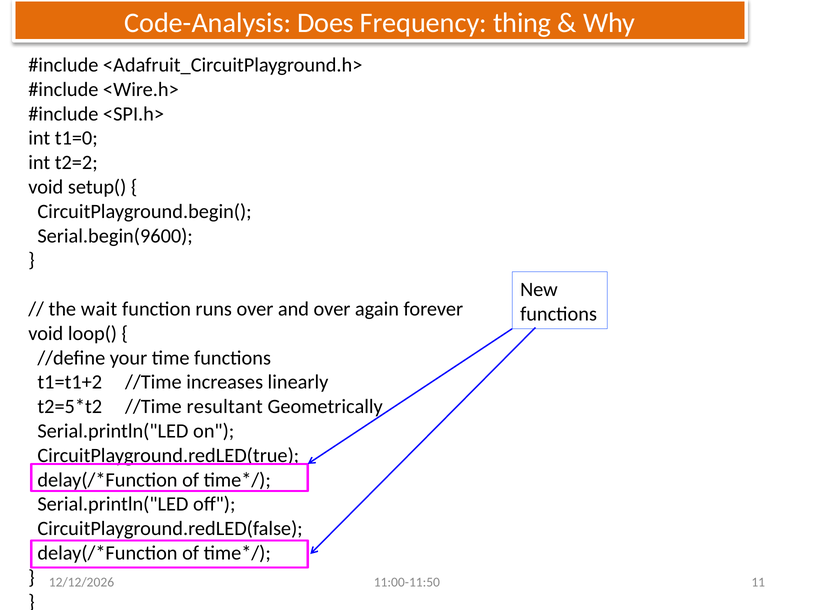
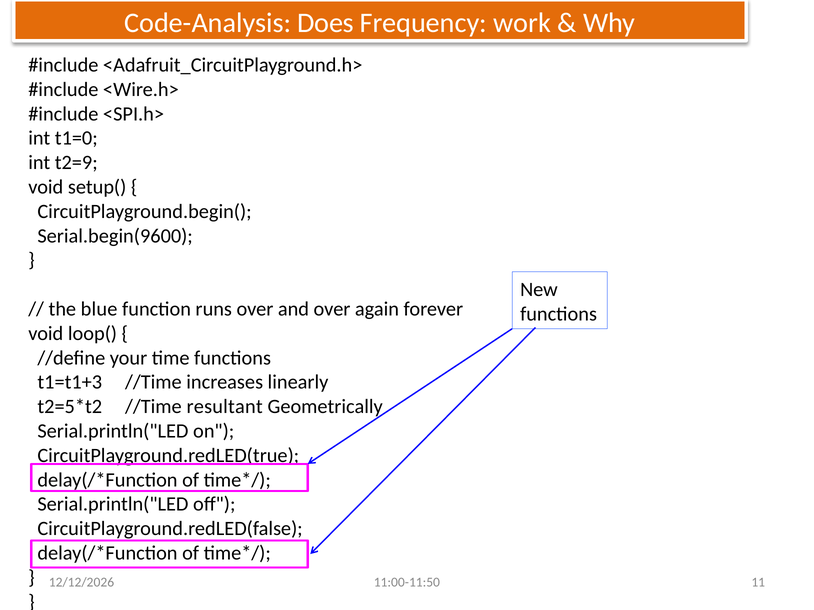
thing: thing -> work
t2=2: t2=2 -> t2=9
wait: wait -> blue
t1=t1+2: t1=t1+2 -> t1=t1+3
